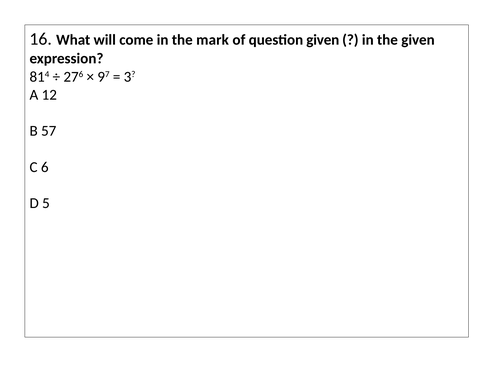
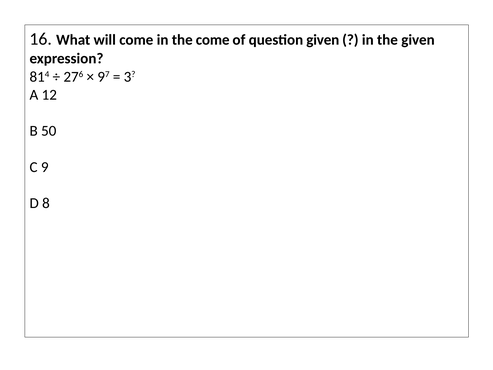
the mark: mark -> come
57: 57 -> 50
6: 6 -> 9
5: 5 -> 8
